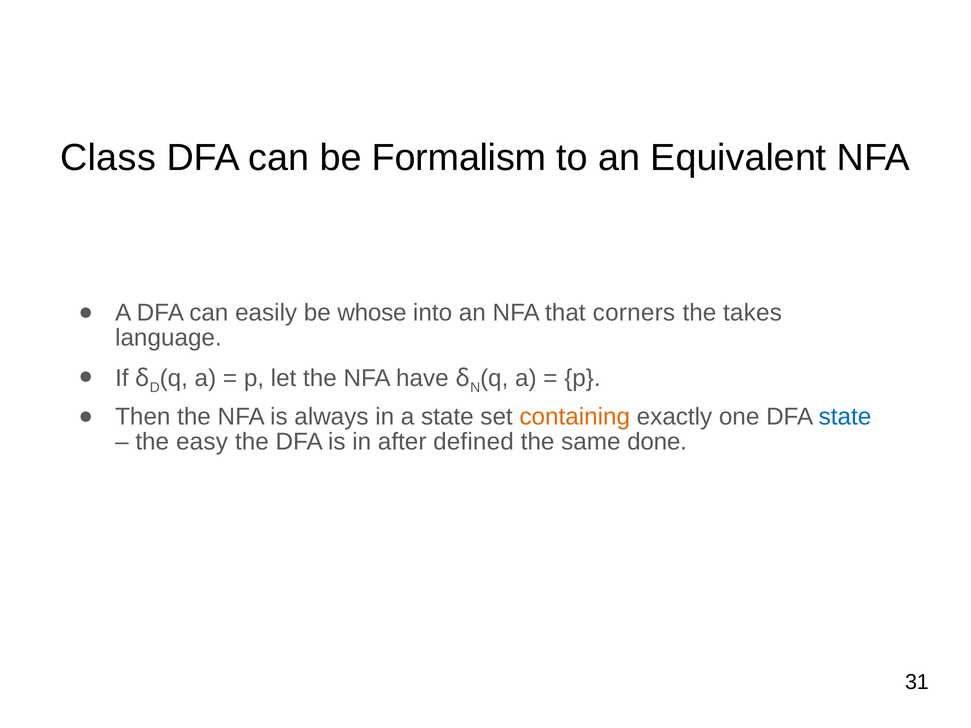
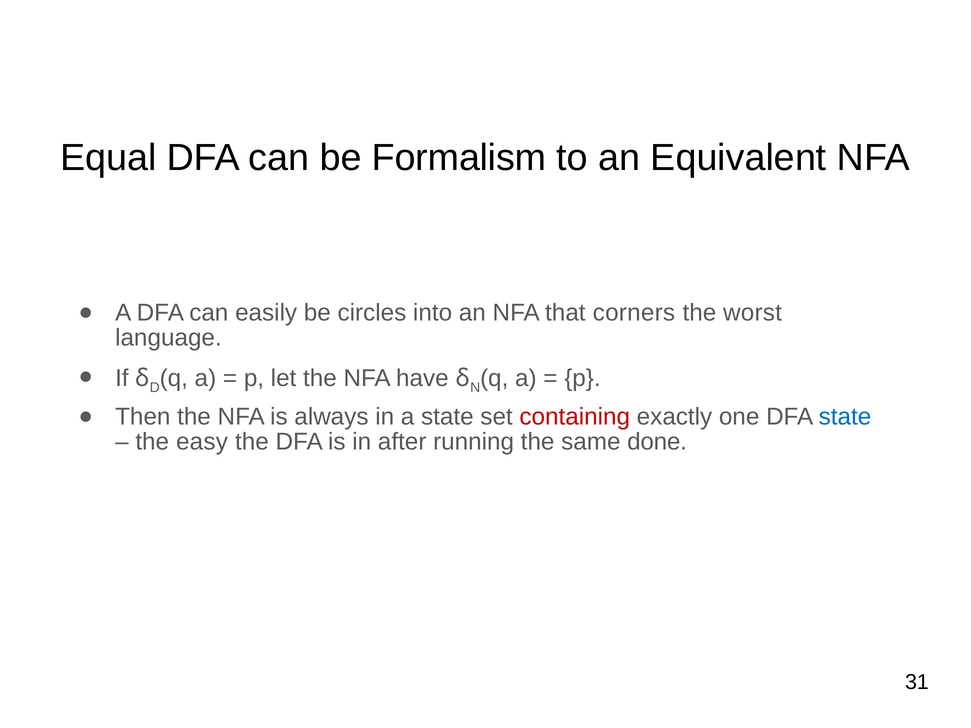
Class: Class -> Equal
whose: whose -> circles
takes: takes -> worst
containing colour: orange -> red
defined: defined -> running
